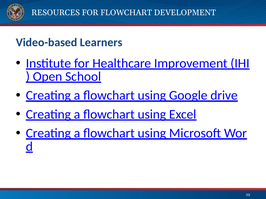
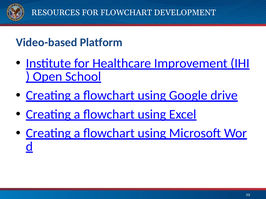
Learners: Learners -> Platform
